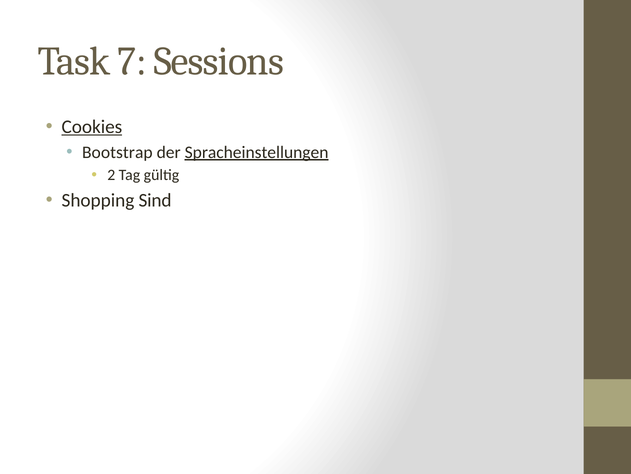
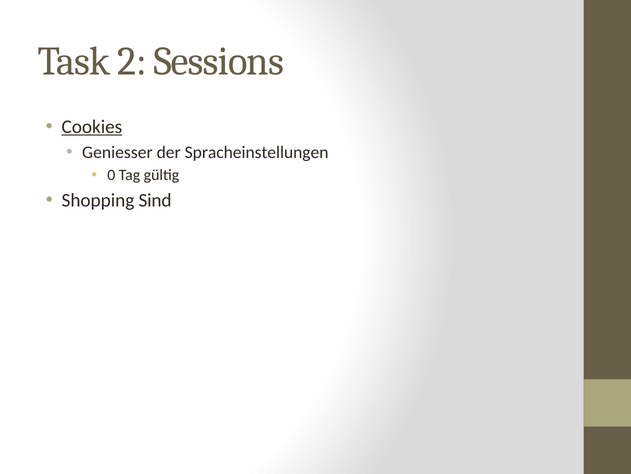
7: 7 -> 2
Bootstrap: Bootstrap -> Geniesser
Spracheinstellungen underline: present -> none
2: 2 -> 0
